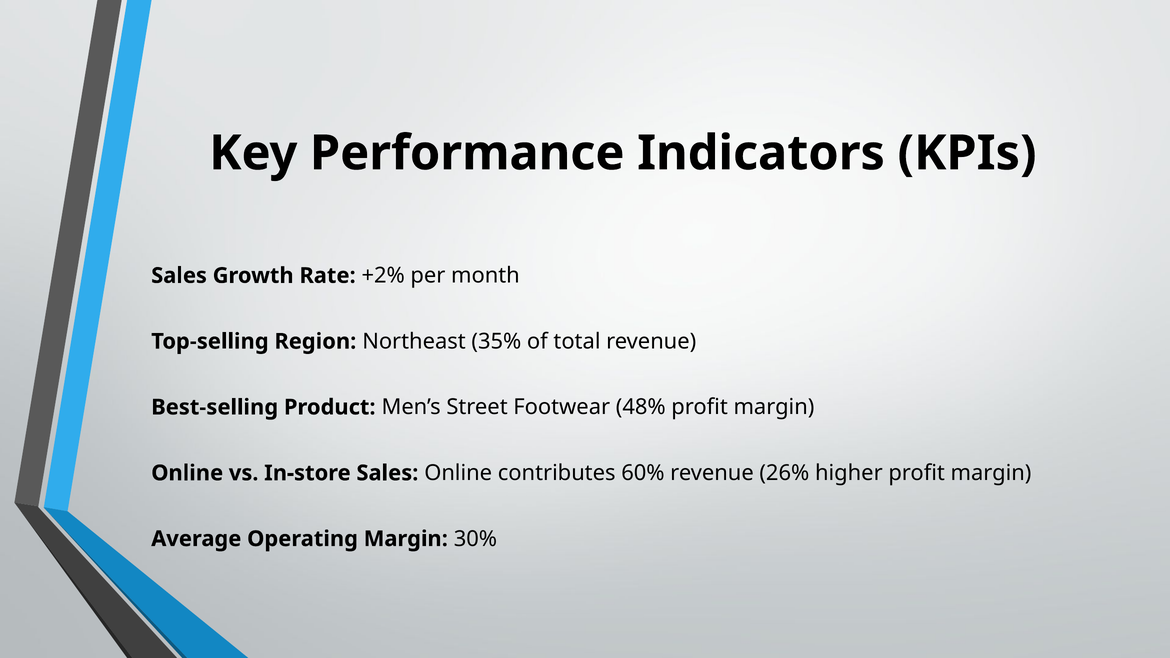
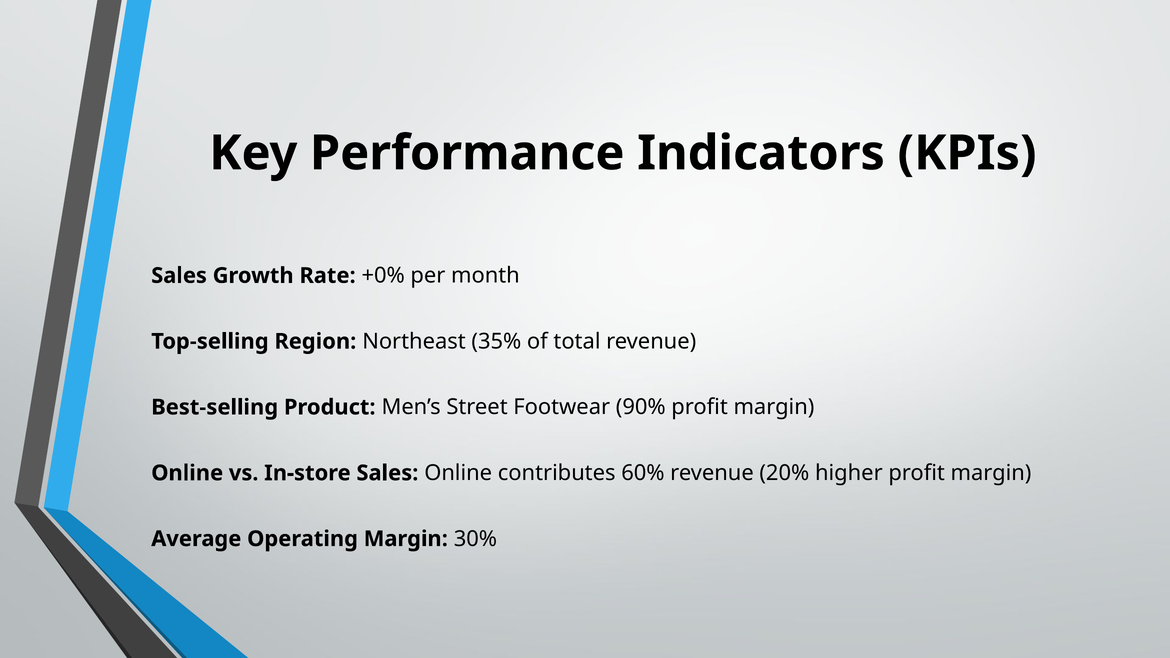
+2%: +2% -> +0%
48%: 48% -> 90%
26%: 26% -> 20%
